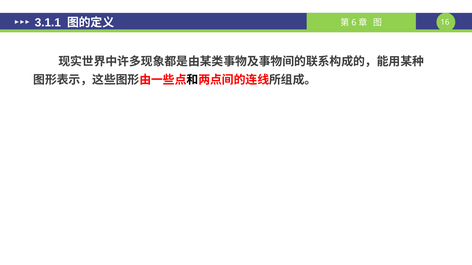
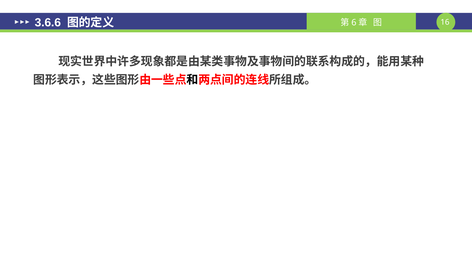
3.1.1: 3.1.1 -> 3.6.6
